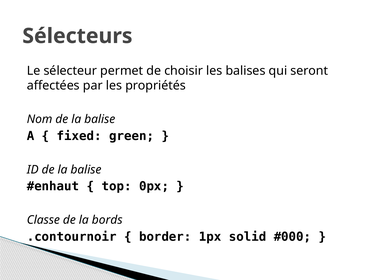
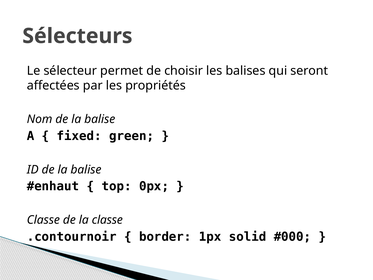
la bords: bords -> classe
